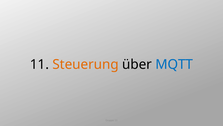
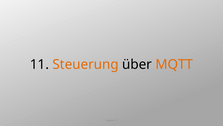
MQTT colour: blue -> orange
